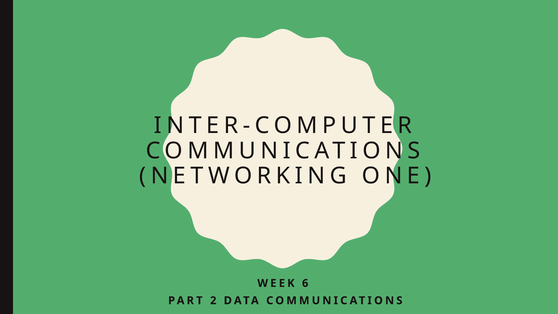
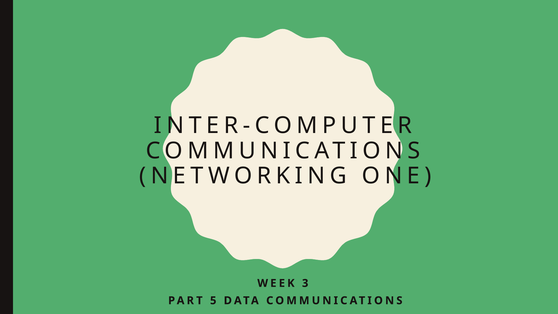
6: 6 -> 3
2: 2 -> 5
